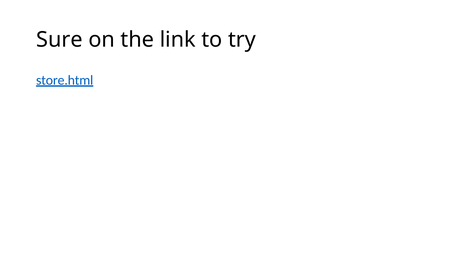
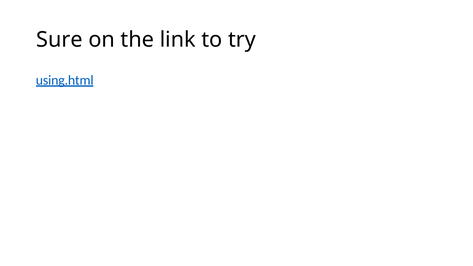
store.html: store.html -> using.html
